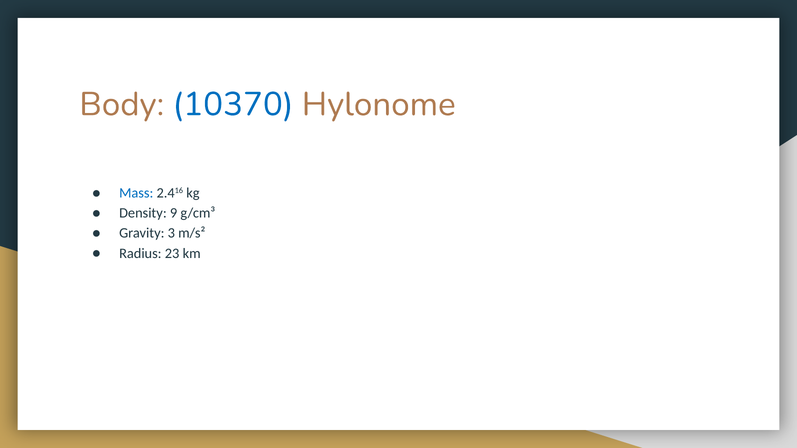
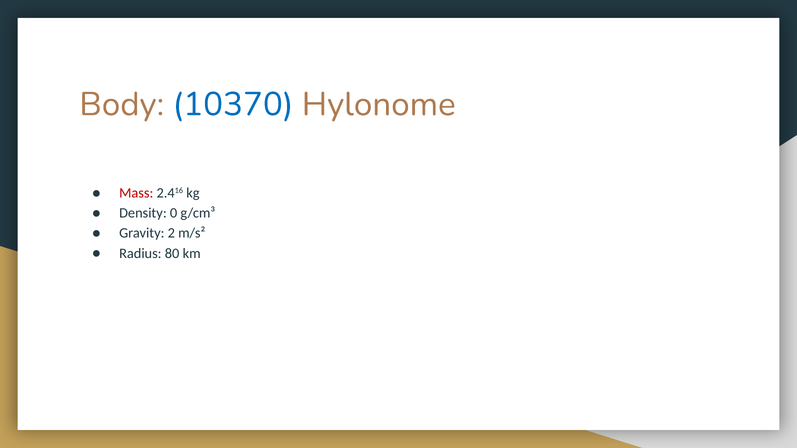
Mass colour: blue -> red
9: 9 -> 0
3: 3 -> 2
23: 23 -> 80
